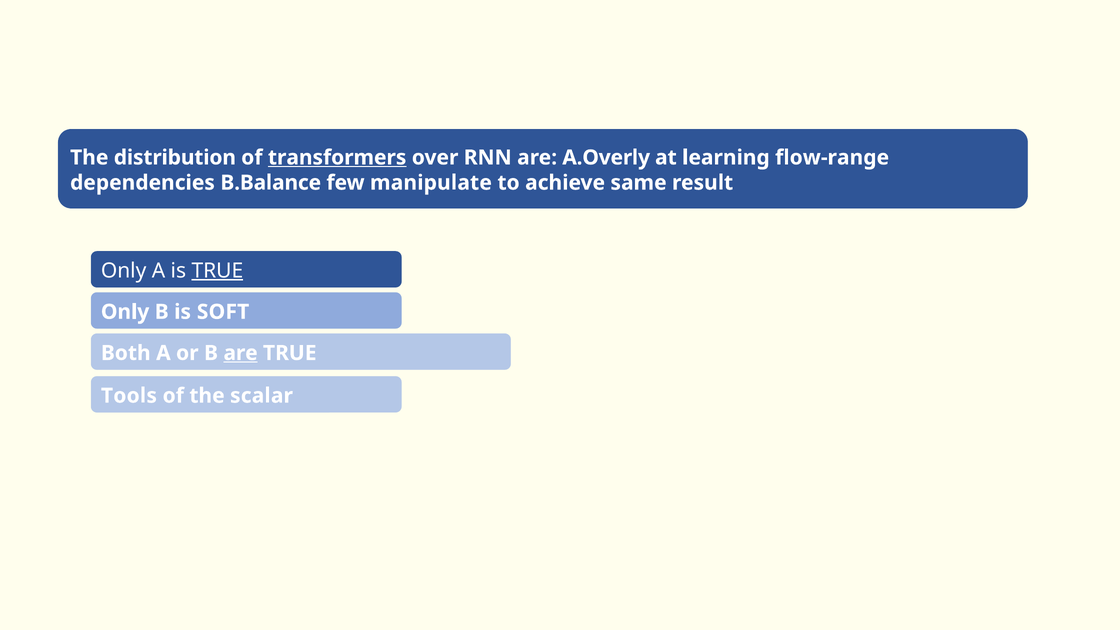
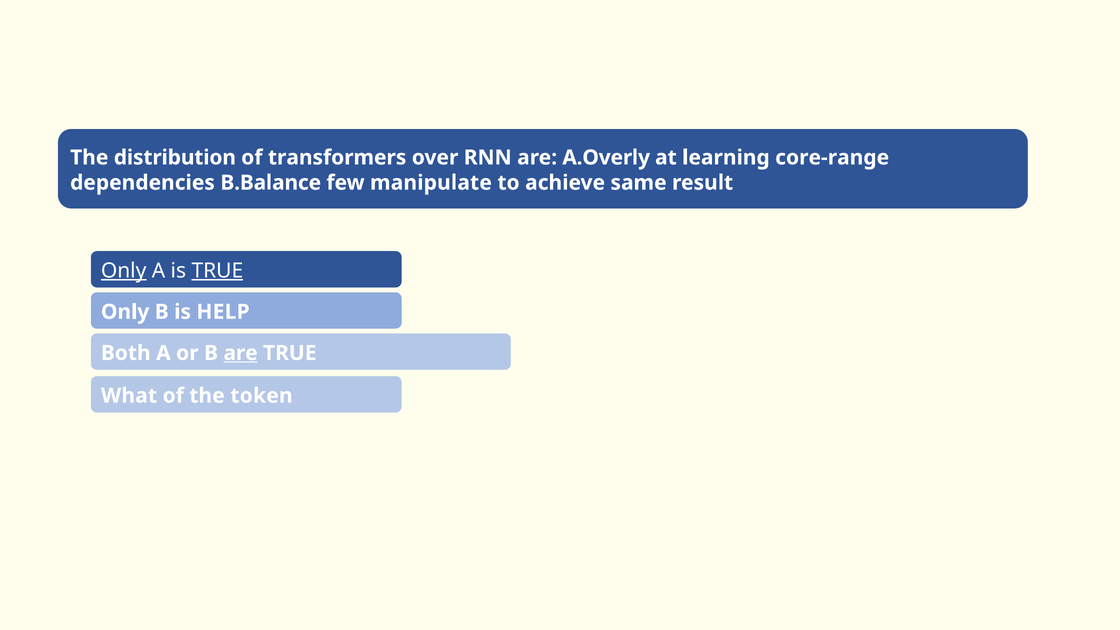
transformers underline: present -> none
flow-range: flow-range -> core-range
Only at (124, 271) underline: none -> present
SOFT: SOFT -> HELP
Tools: Tools -> What
scalar: scalar -> token
